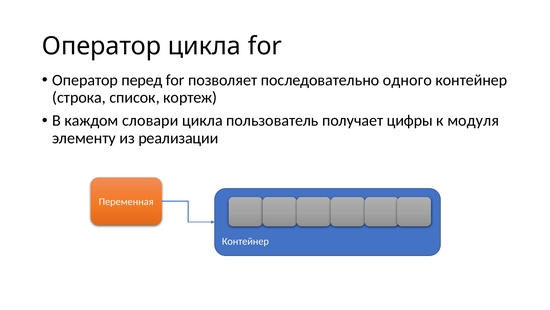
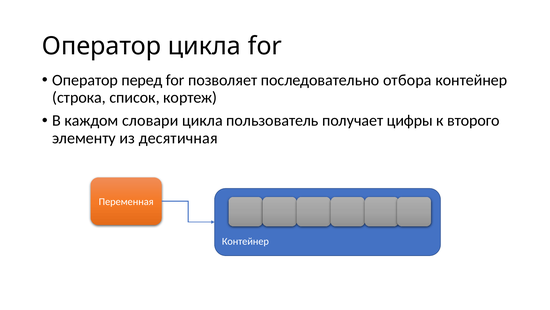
одного: одного -> отбора
модуля: модуля -> второго
реализации: реализации -> десятичная
